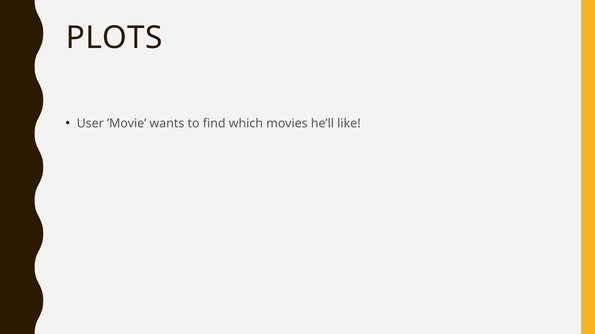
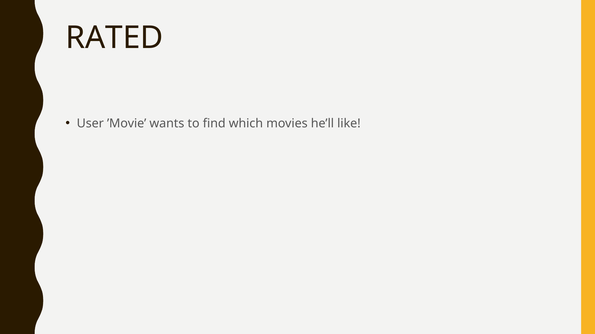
PLOTS: PLOTS -> RATED
